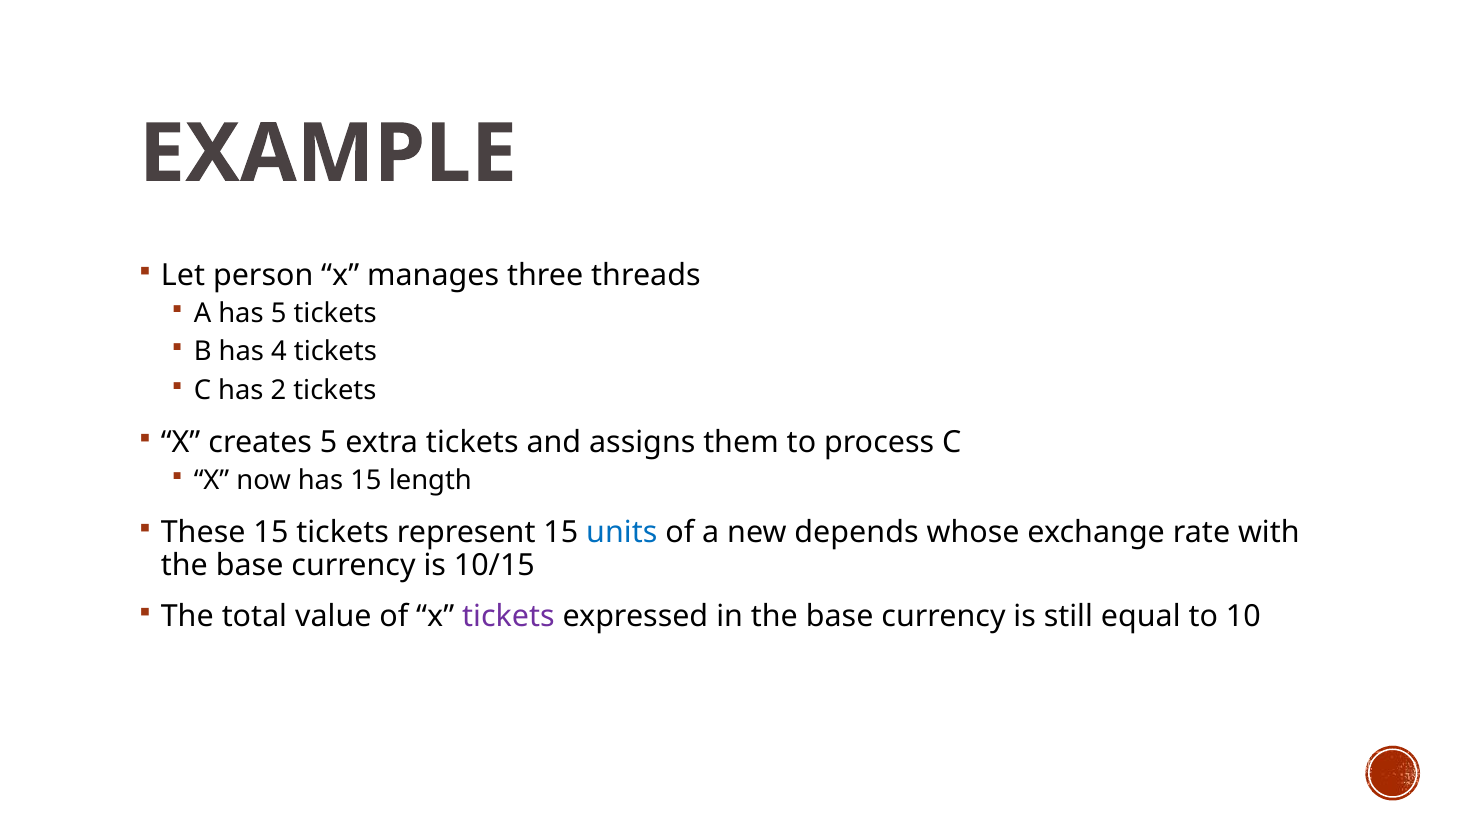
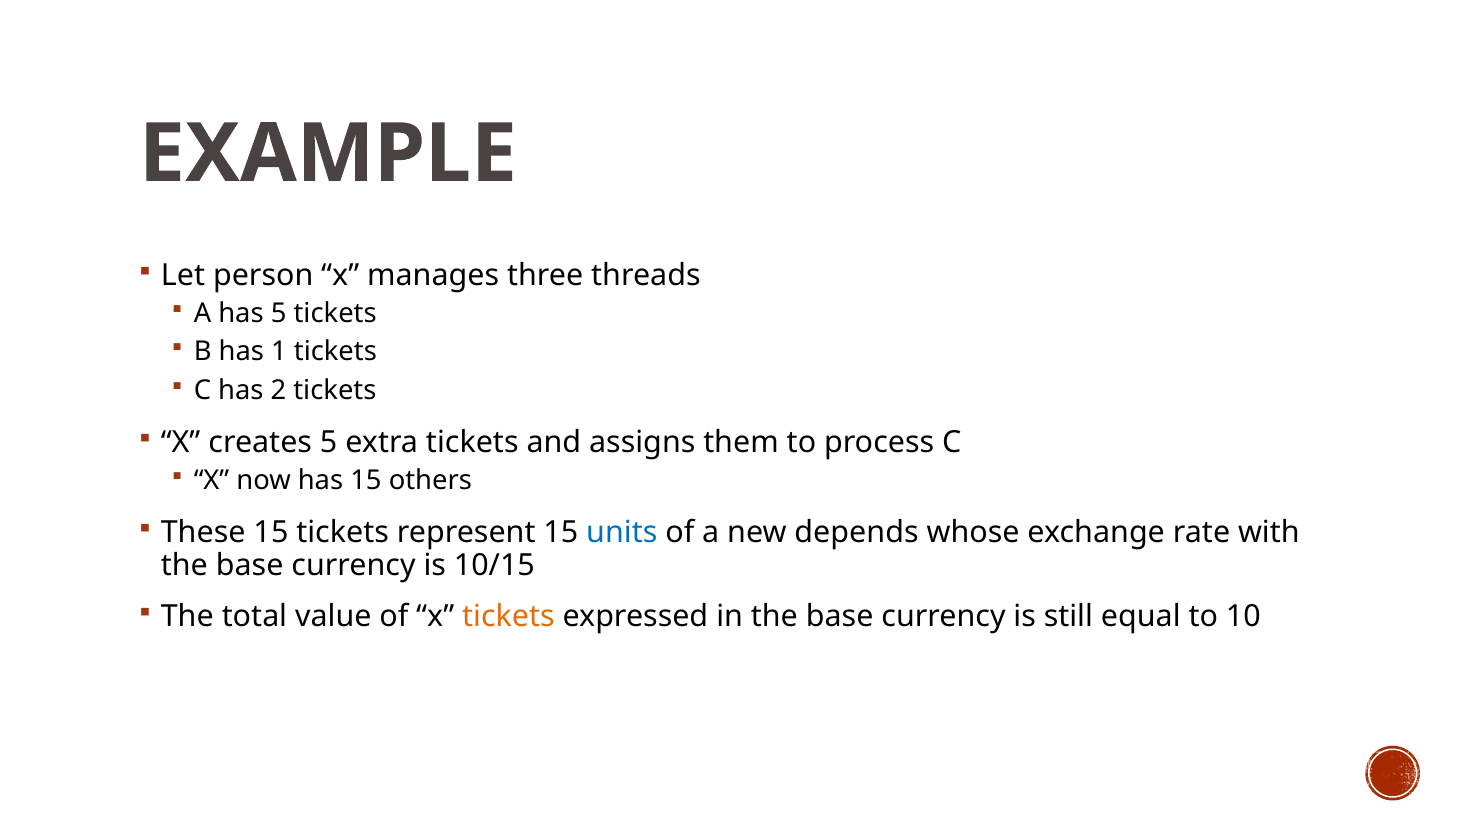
4: 4 -> 1
length: length -> others
tickets at (508, 617) colour: purple -> orange
